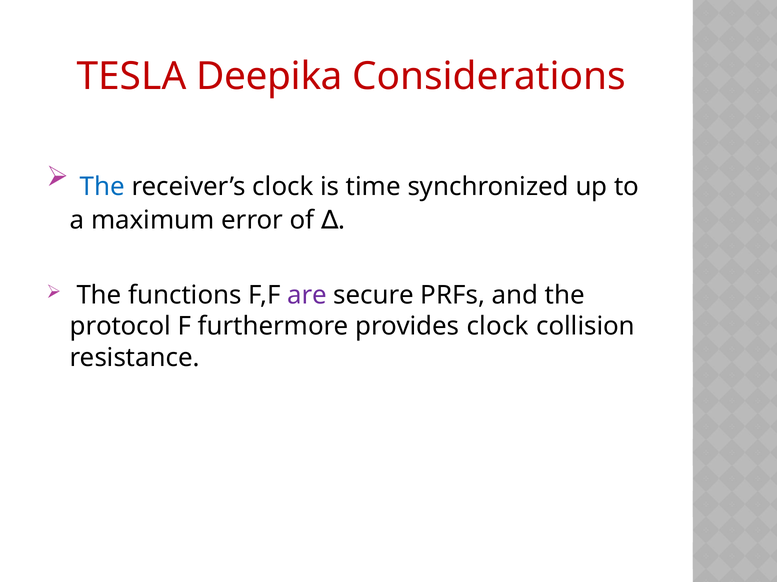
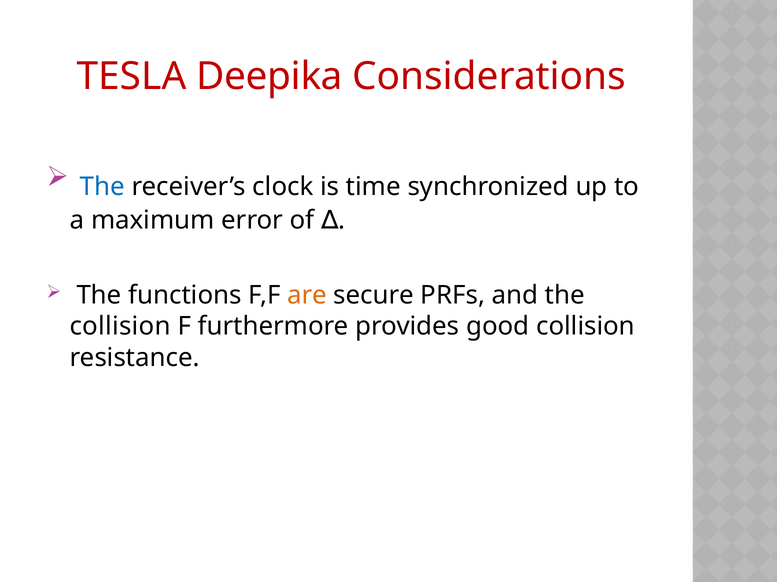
are colour: purple -> orange
protocol at (120, 327): protocol -> collision
provides clock: clock -> good
